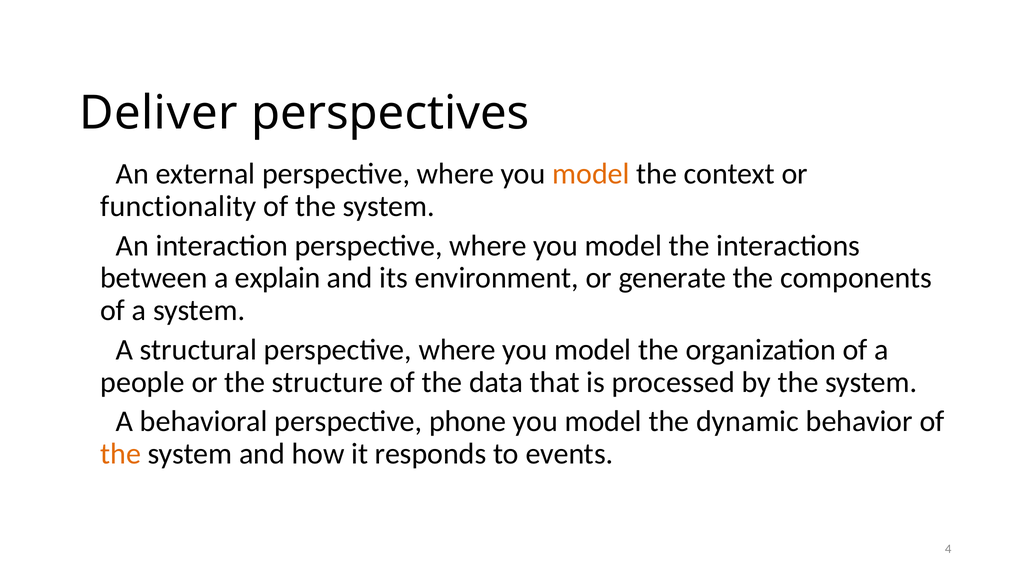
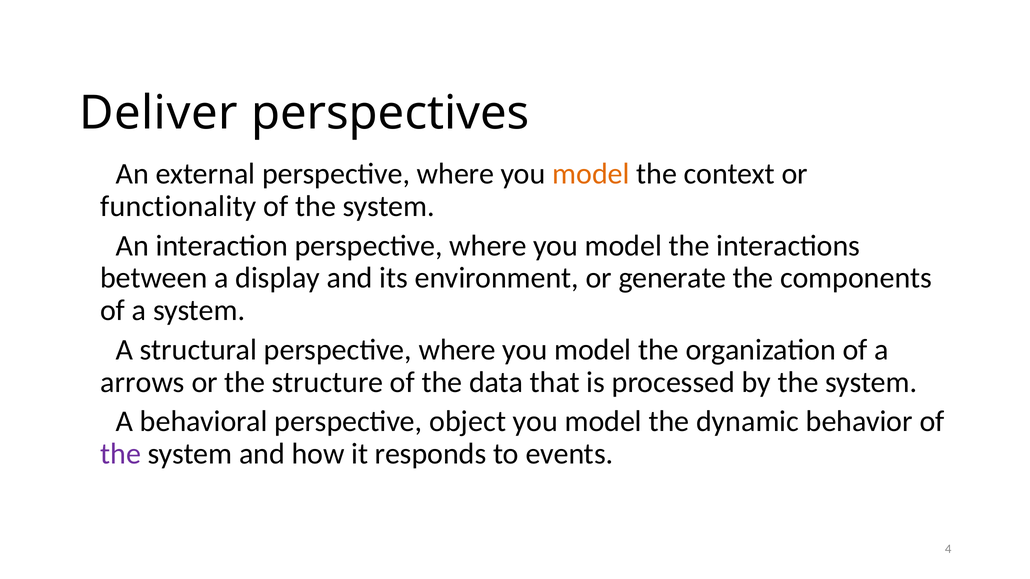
explain: explain -> display
people: people -> arrows
phone: phone -> object
the at (121, 454) colour: orange -> purple
